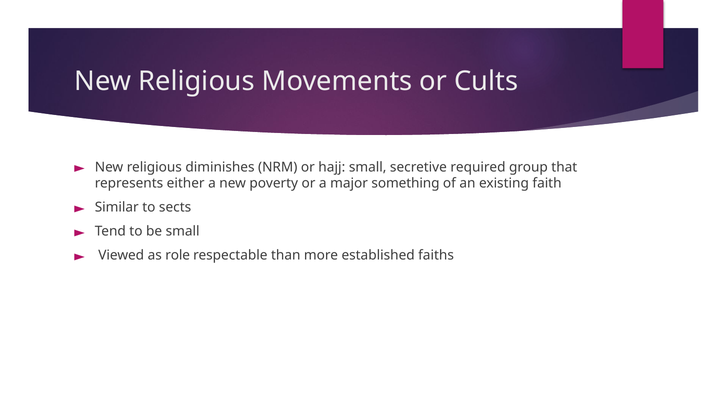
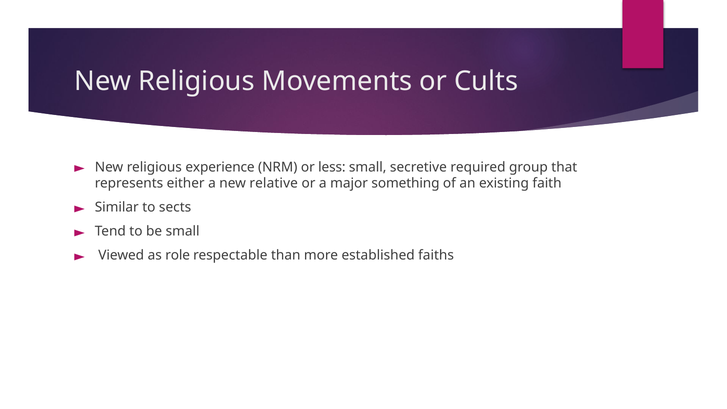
diminishes: diminishes -> experience
hajj: hajj -> less
poverty: poverty -> relative
